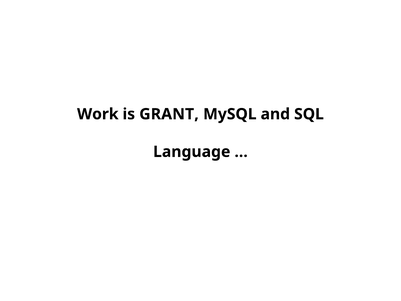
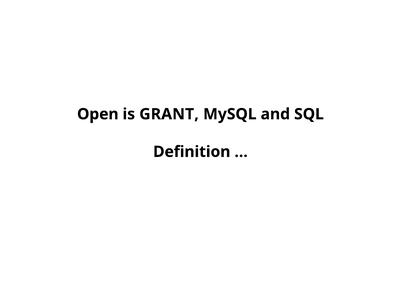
Work: Work -> Open
Language: Language -> Definition
